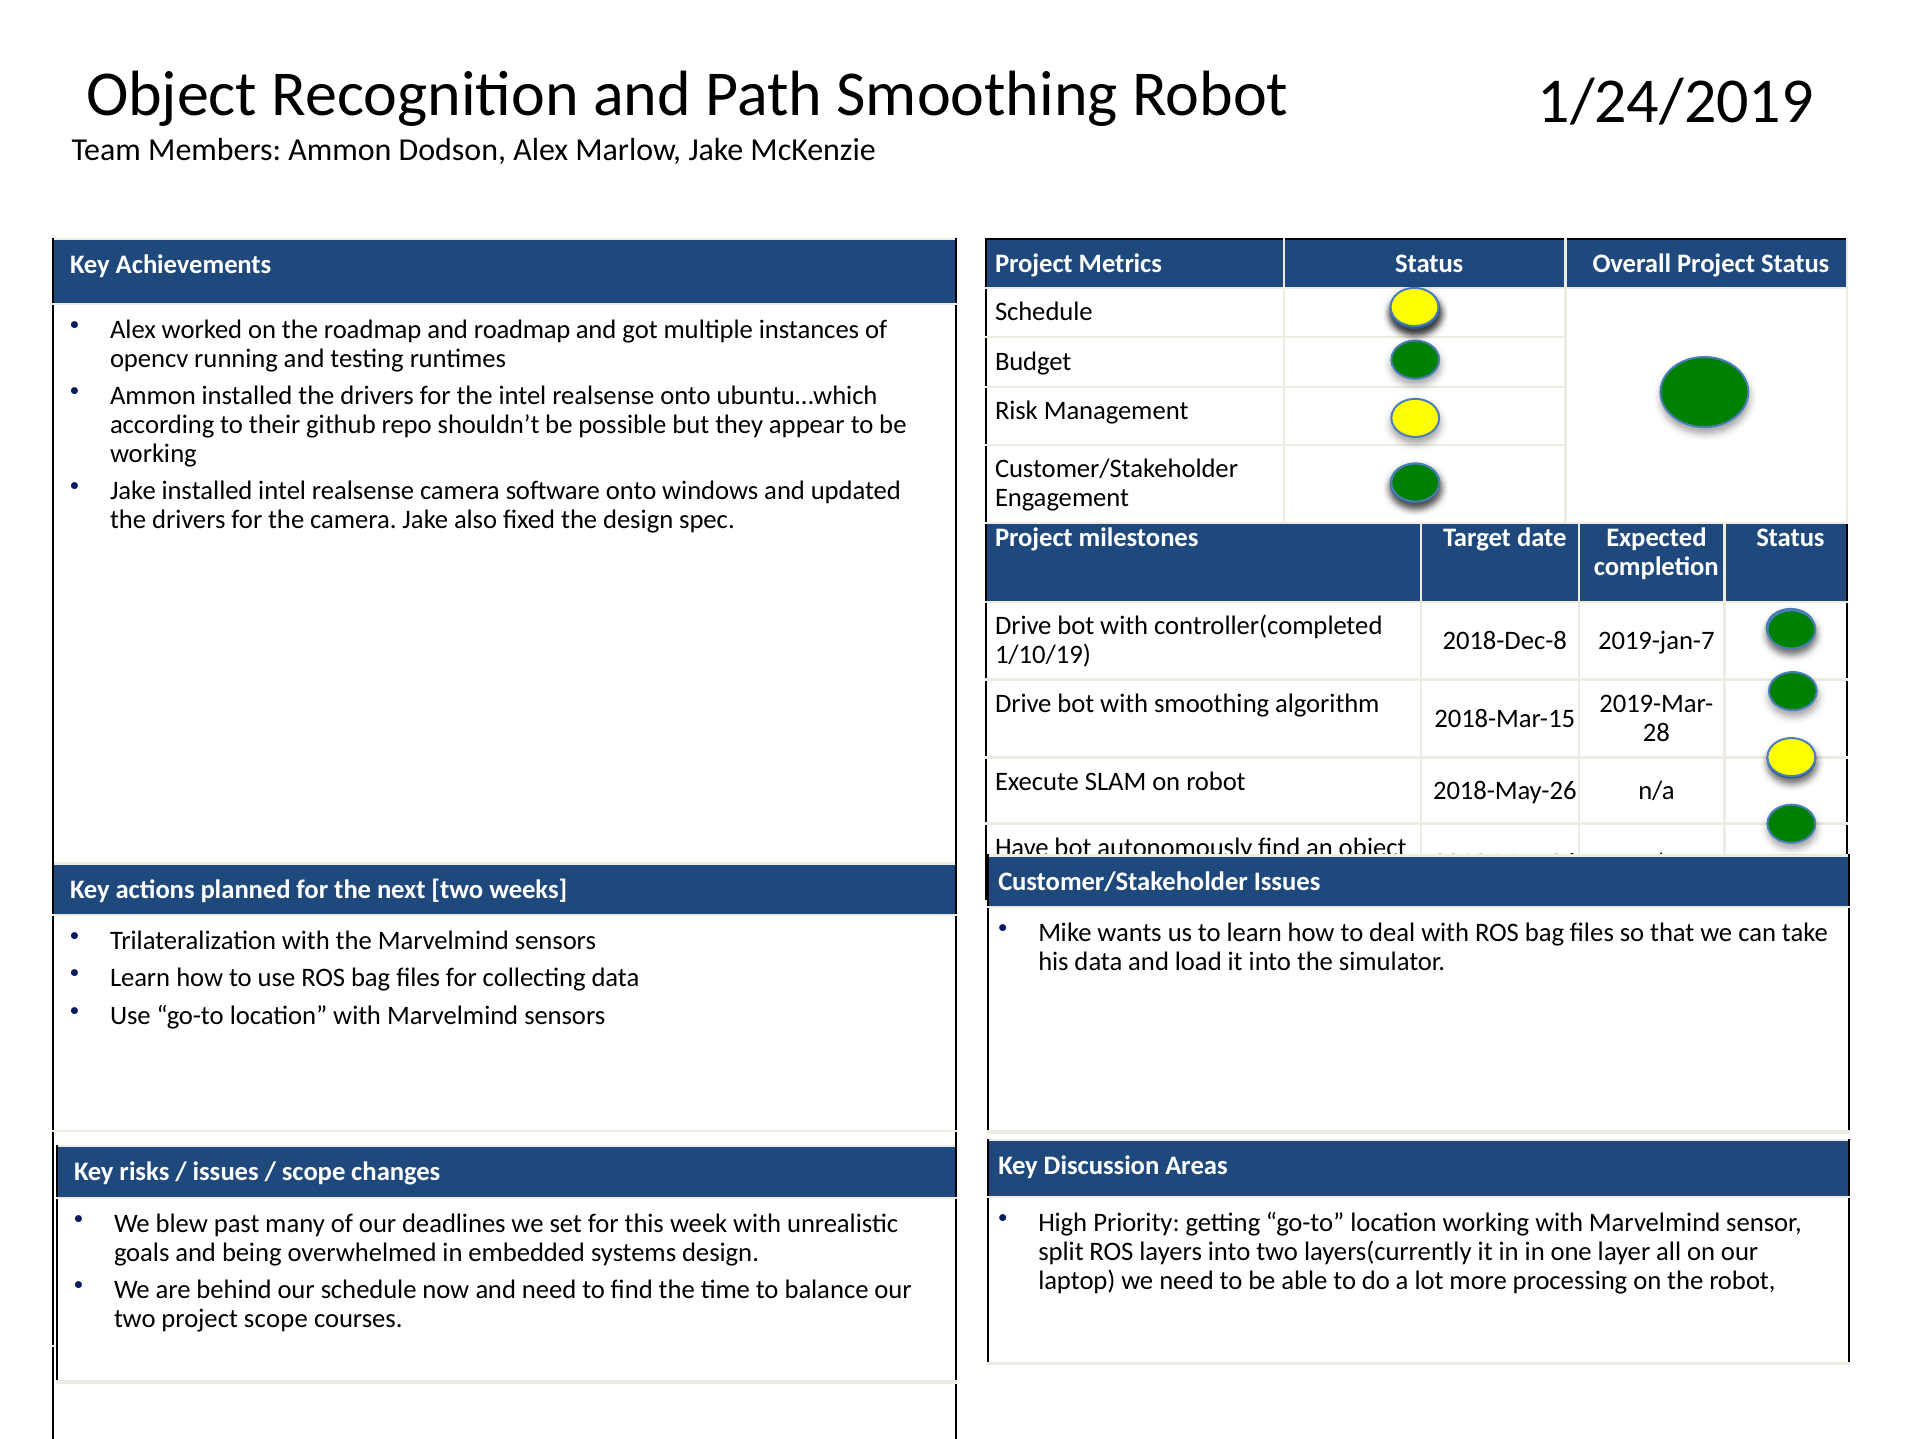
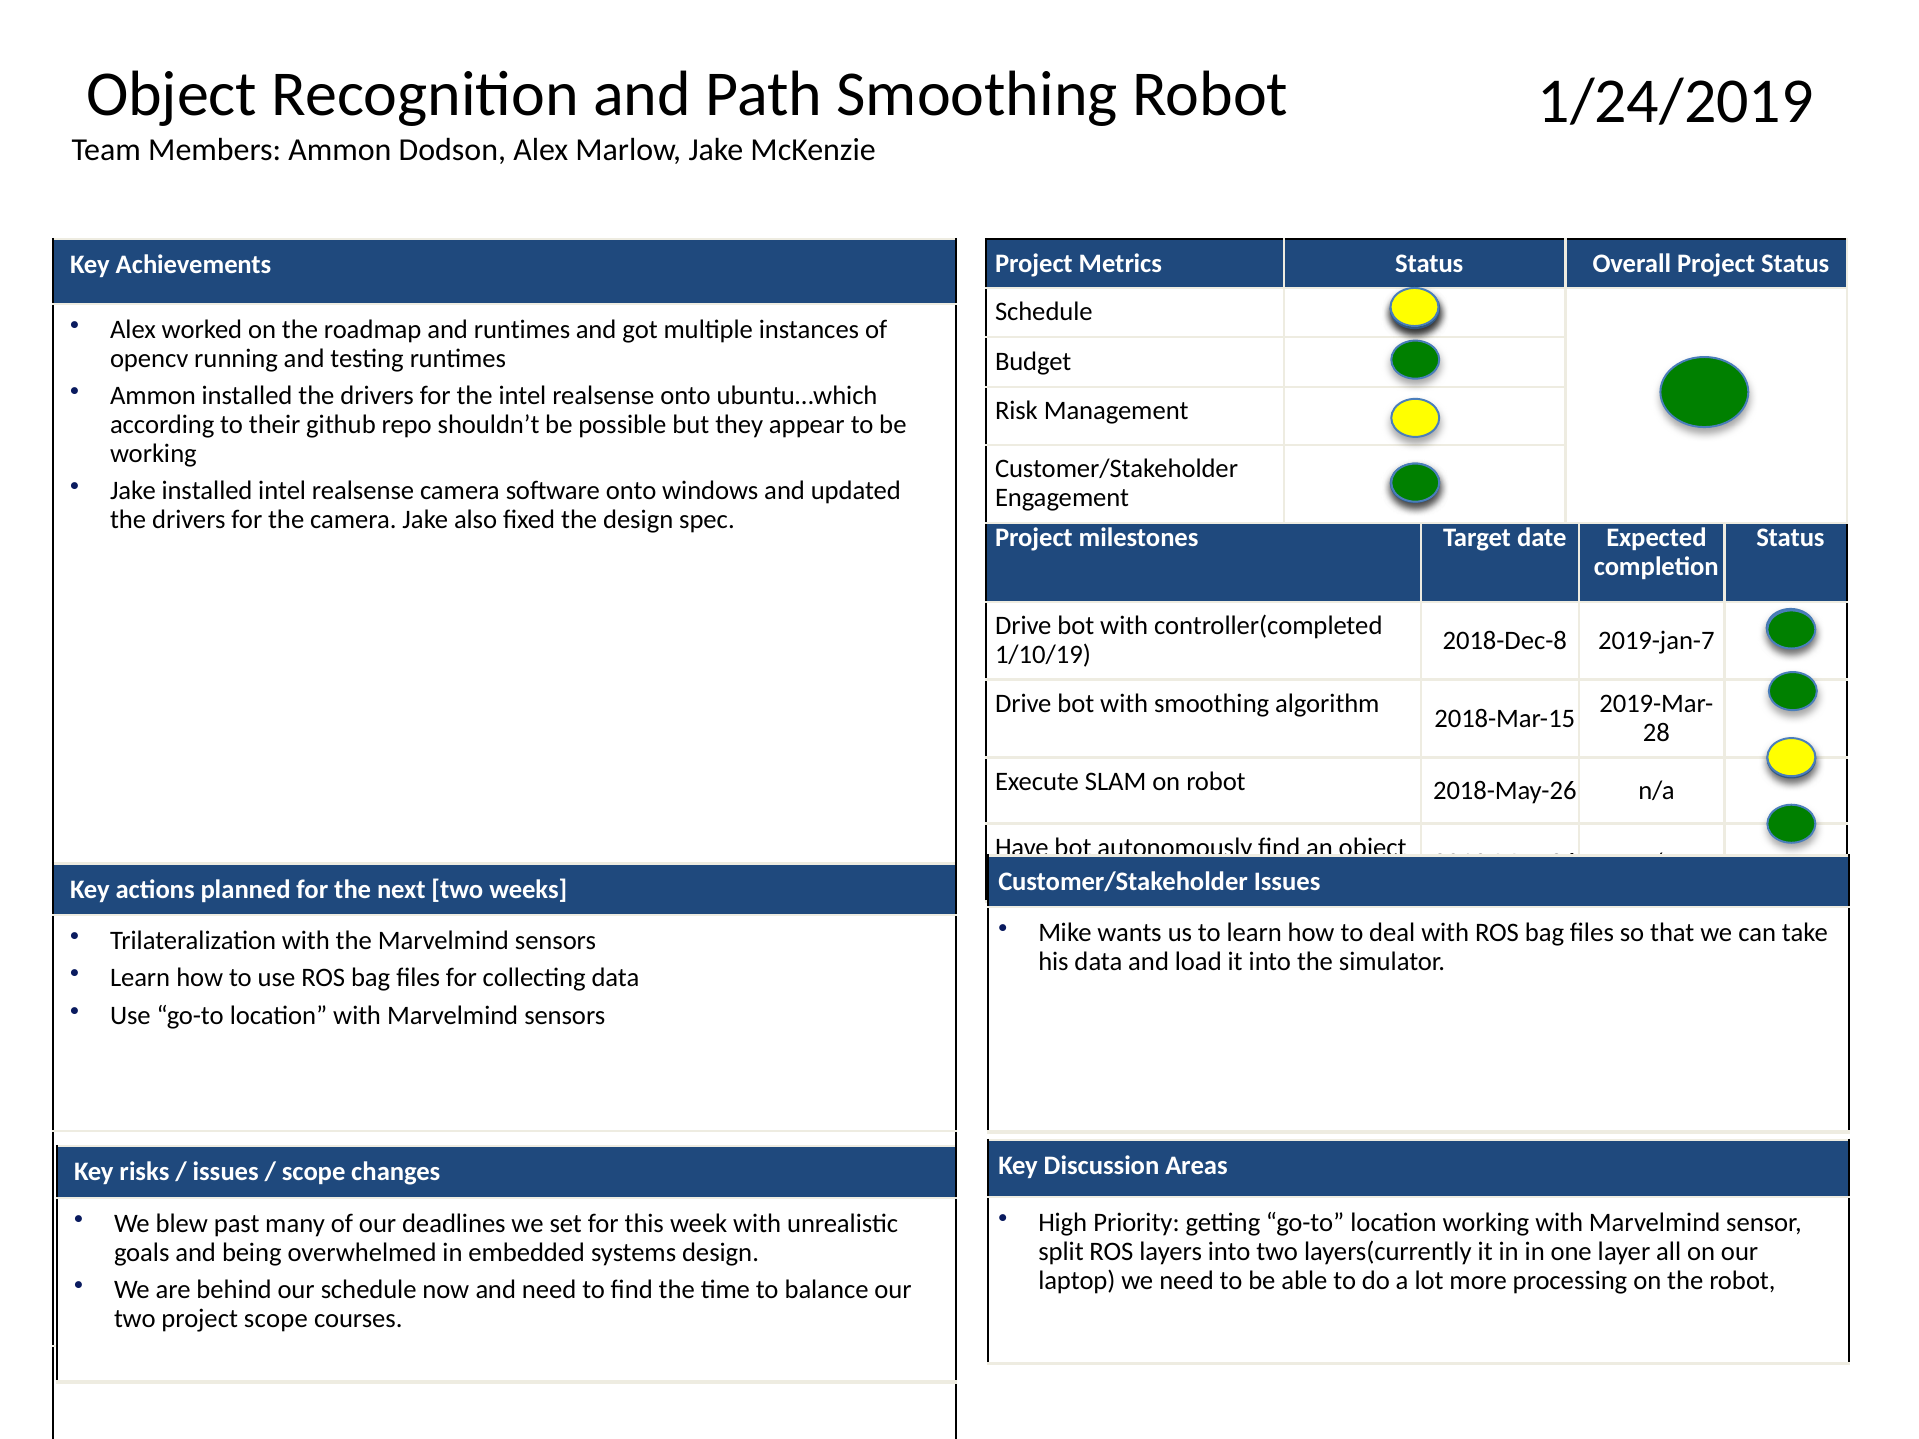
and roadmap: roadmap -> runtimes
